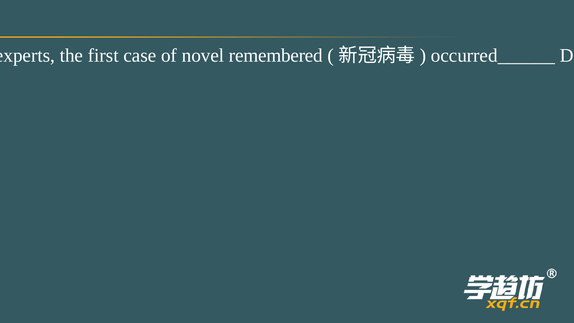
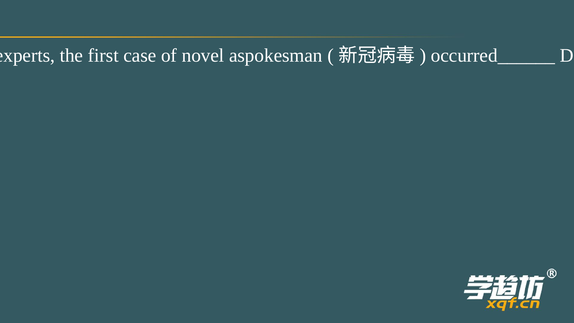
remembered: remembered -> aspokesman
